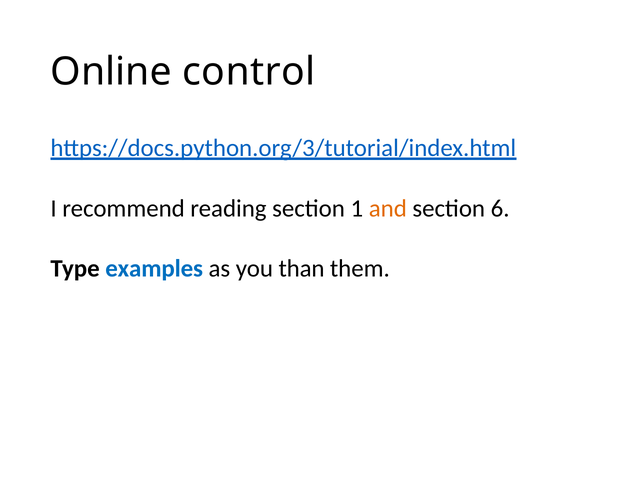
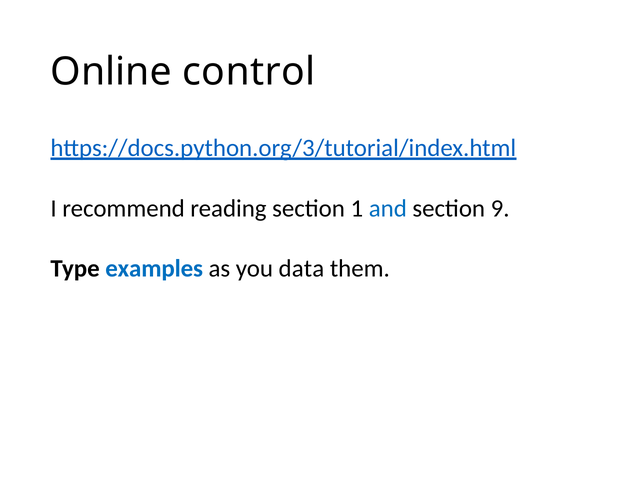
and colour: orange -> blue
6: 6 -> 9
than: than -> data
